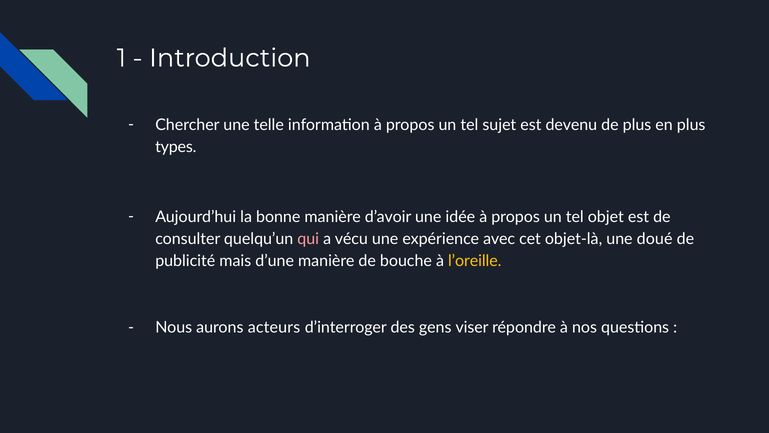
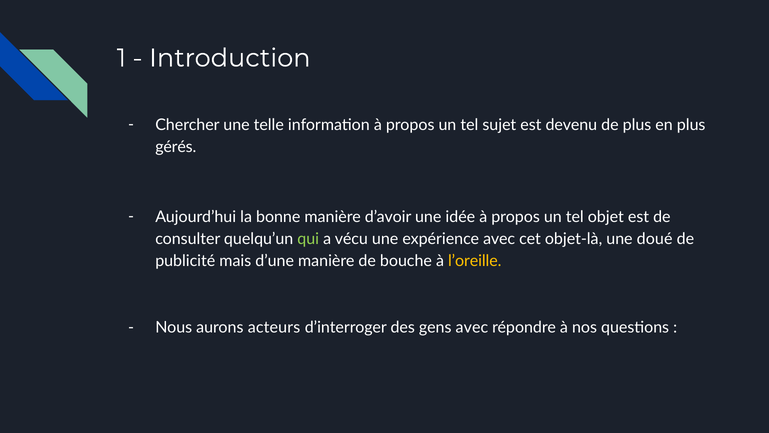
types: types -> gérés
qui colour: pink -> light green
gens viser: viser -> avec
